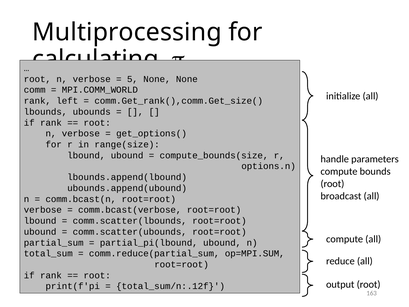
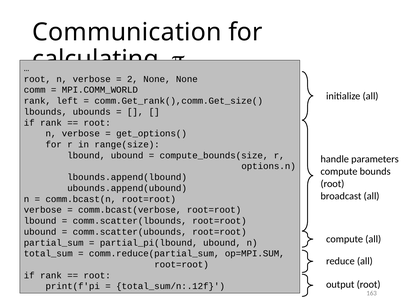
Multiprocessing: Multiprocessing -> Communication
5: 5 -> 2
